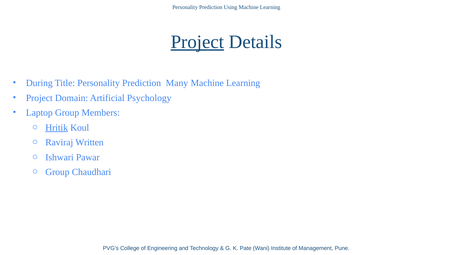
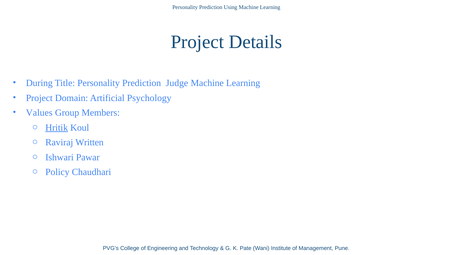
Project at (197, 42) underline: present -> none
Many: Many -> Judge
Laptop: Laptop -> Values
Group at (57, 172): Group -> Policy
